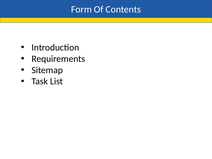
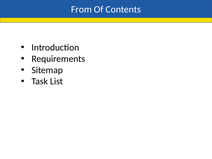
Form: Form -> From
